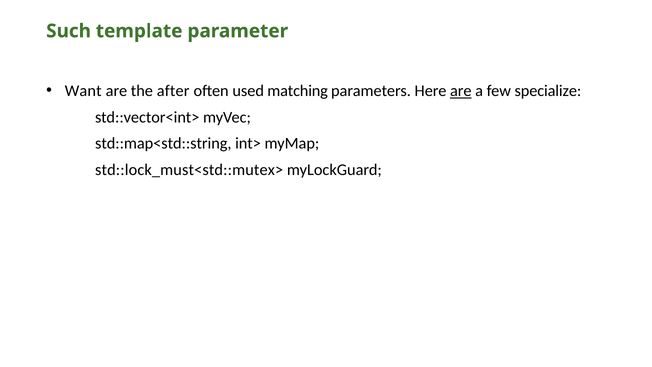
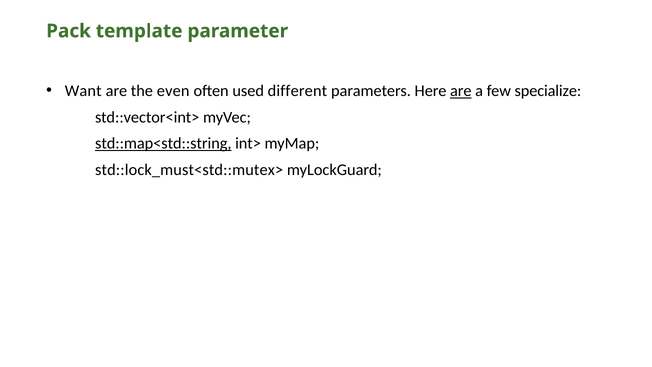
Such: Such -> Pack
after: after -> even
matching: matching -> different
std::map<std::string underline: none -> present
